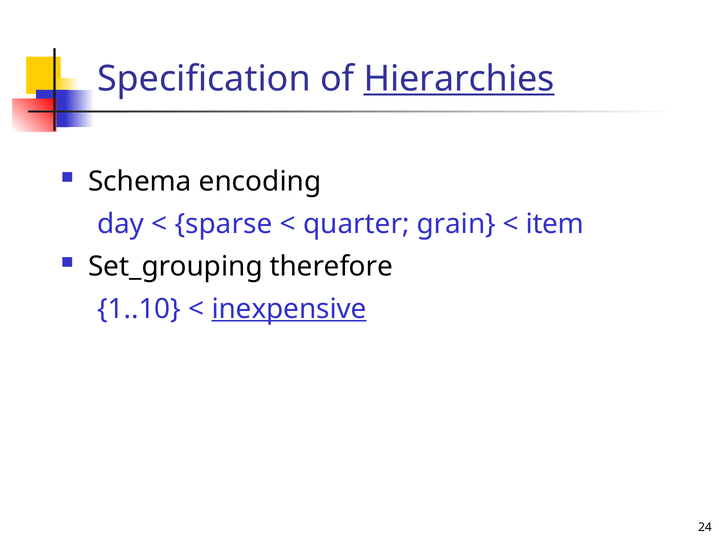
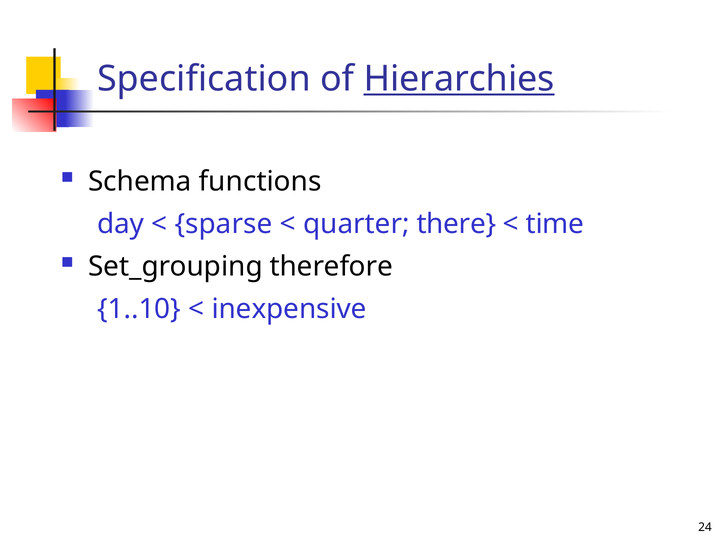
encoding: encoding -> functions
grain: grain -> there
item: item -> time
inexpensive underline: present -> none
